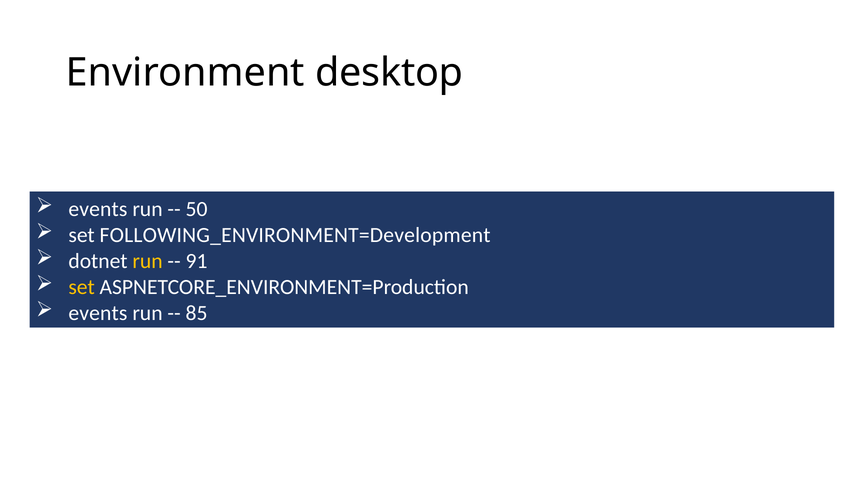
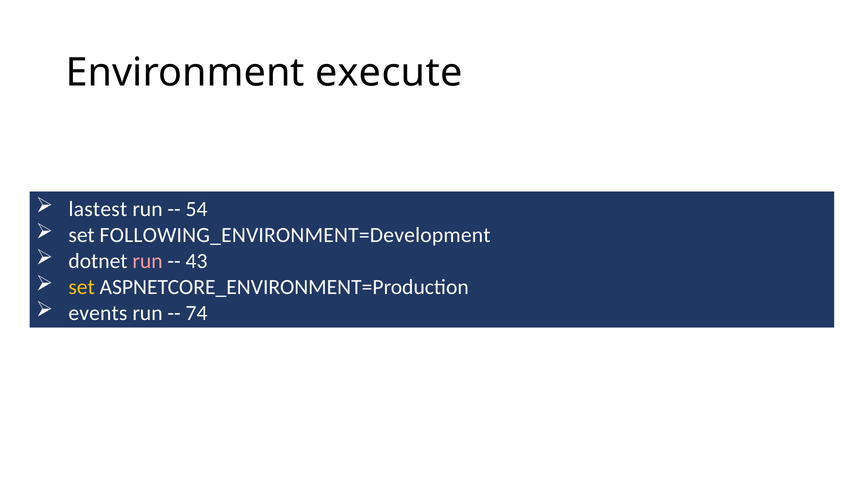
desktop: desktop -> execute
events at (98, 209): events -> lastest
50: 50 -> 54
run at (148, 261) colour: yellow -> pink
91: 91 -> 43
85: 85 -> 74
